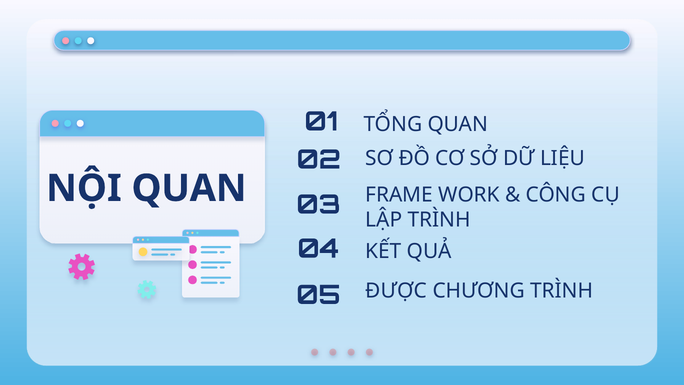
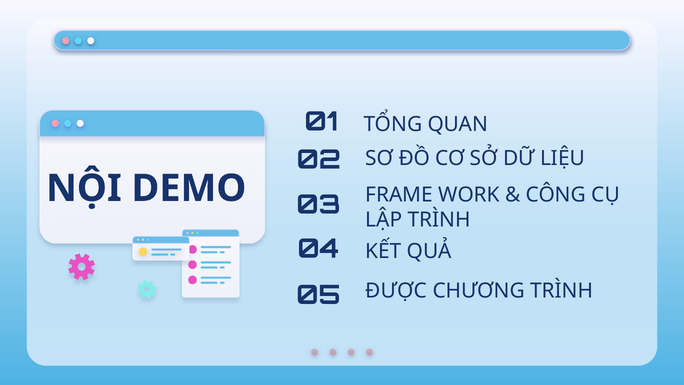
NỘI QUAN: QUAN -> DEMO
